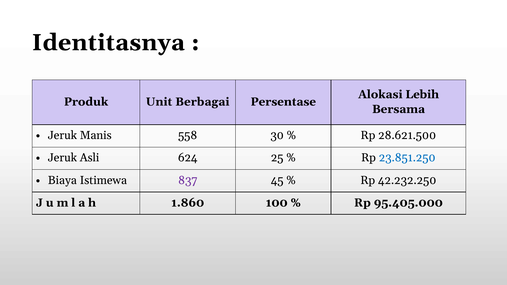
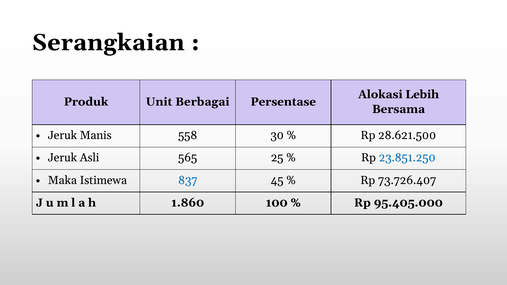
Identitasnya: Identitasnya -> Serangkaian
624: 624 -> 565
Biaya: Biaya -> Maka
837 colour: purple -> blue
42.232.250: 42.232.250 -> 73.726.407
